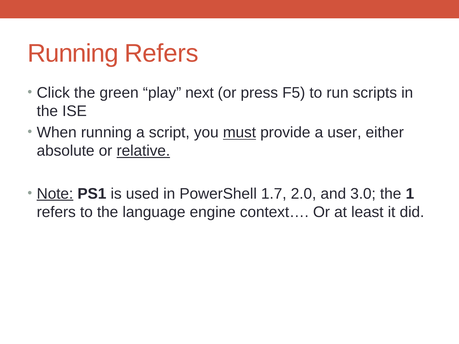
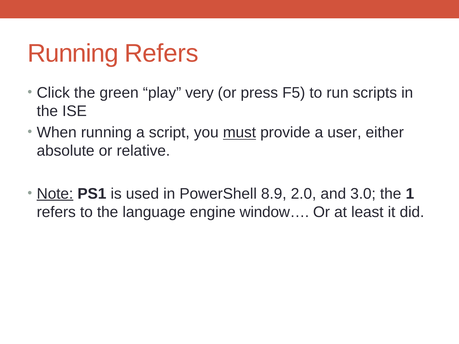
next: next -> very
relative underline: present -> none
1.7: 1.7 -> 8.9
context…: context… -> window…
